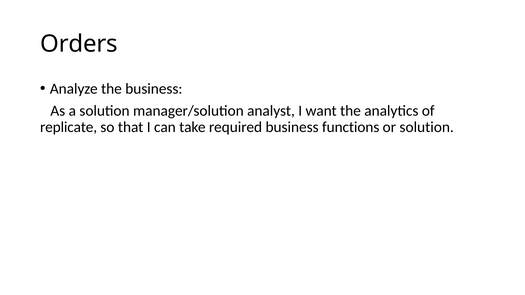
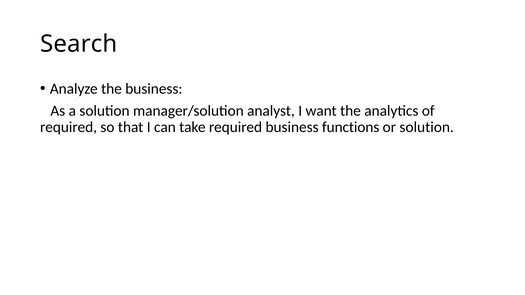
Orders: Orders -> Search
replicate at (69, 127): replicate -> required
